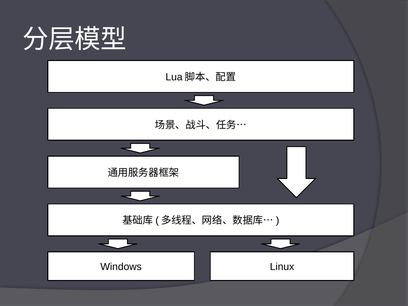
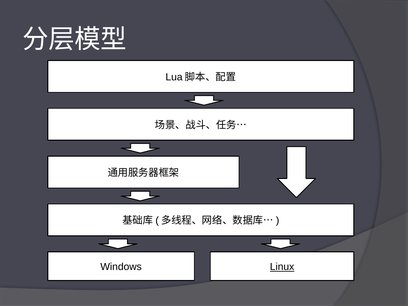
Linux underline: none -> present
